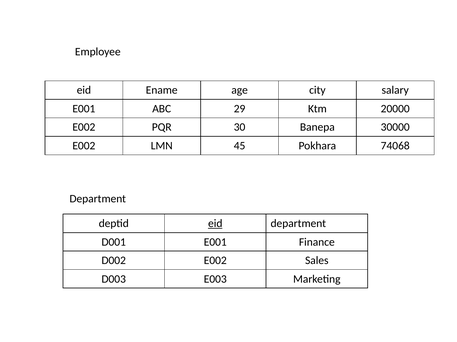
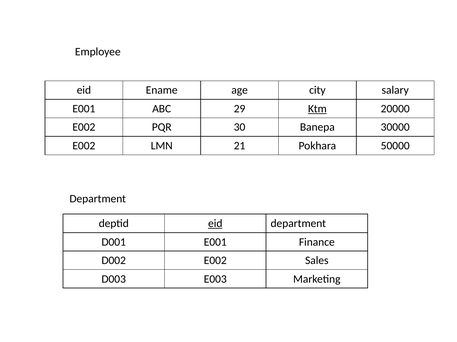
Ktm underline: none -> present
45: 45 -> 21
74068: 74068 -> 50000
